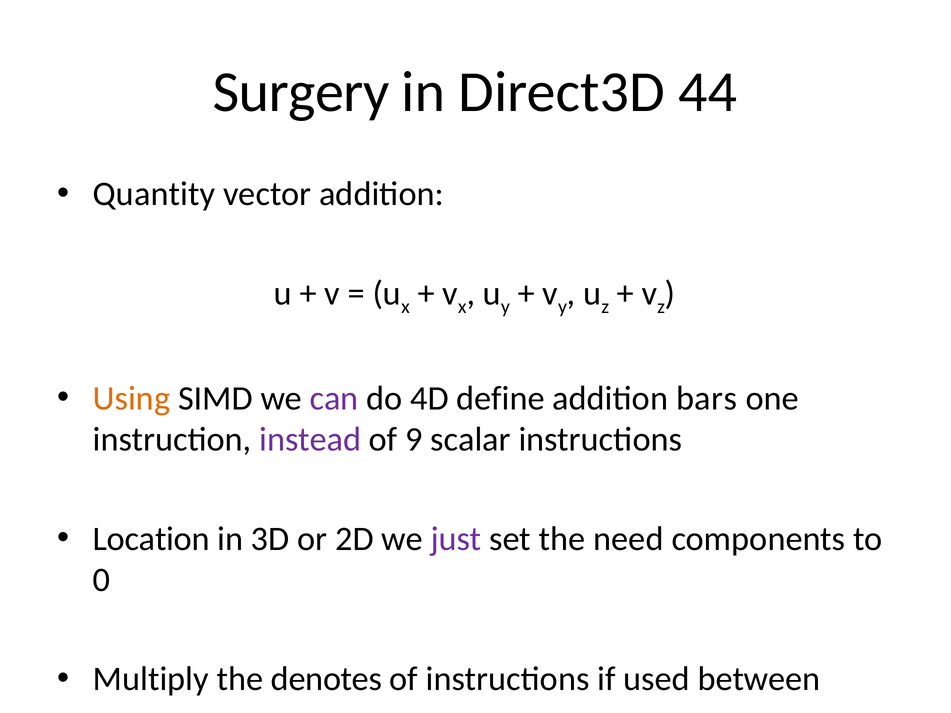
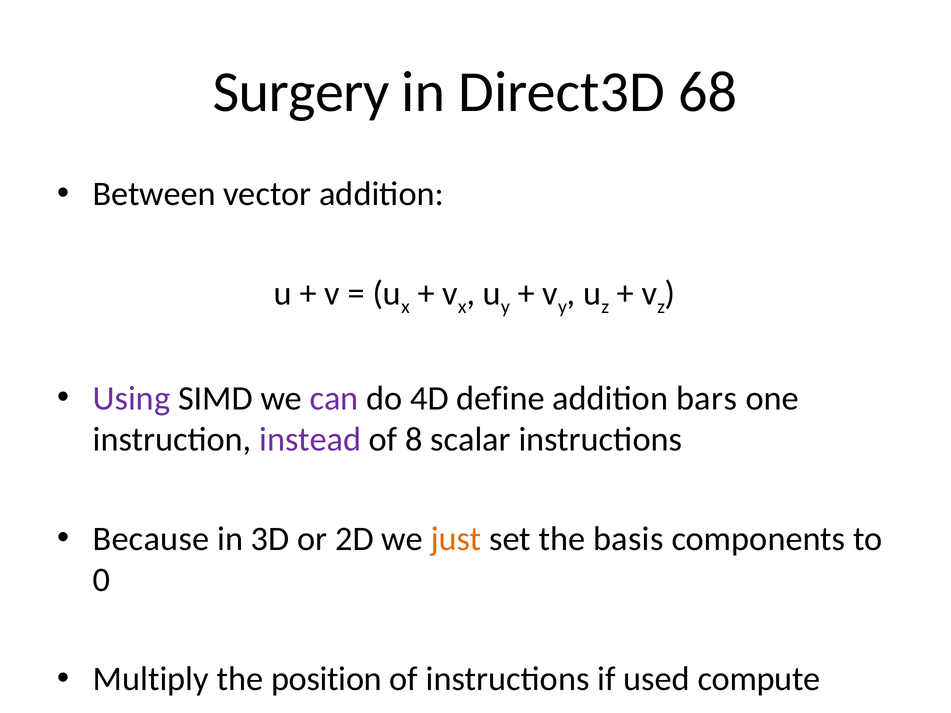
44: 44 -> 68
Quantity: Quantity -> Between
Using colour: orange -> purple
9: 9 -> 8
Location: Location -> Because
just colour: purple -> orange
need: need -> basis
denotes: denotes -> position
between: between -> compute
